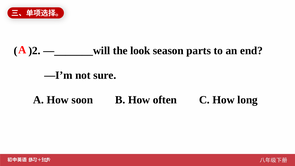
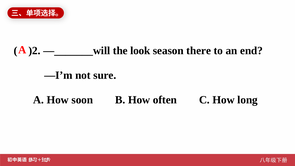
parts: parts -> there
